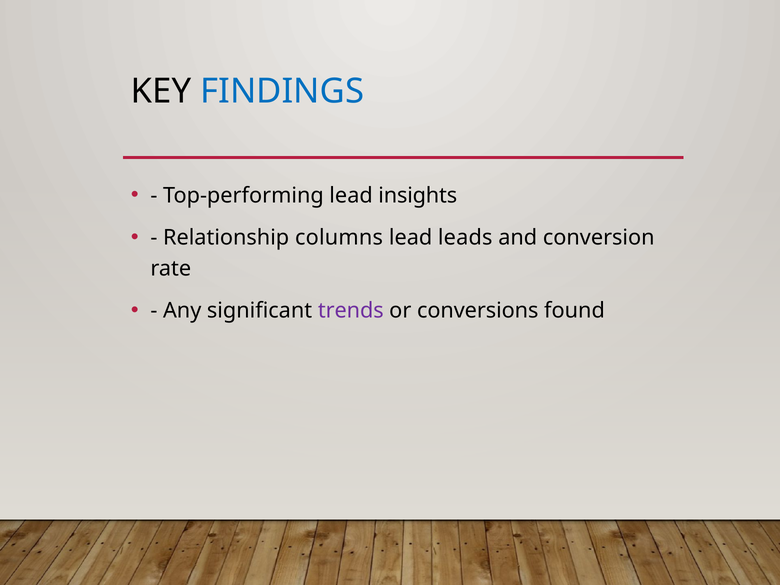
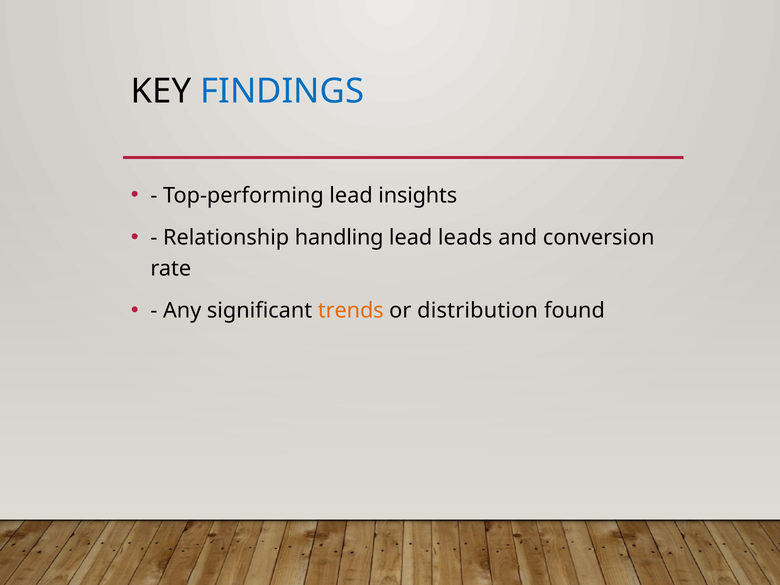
columns: columns -> handling
trends colour: purple -> orange
conversions: conversions -> distribution
